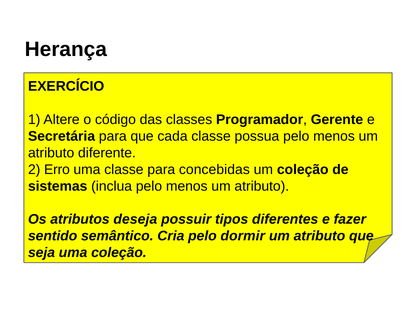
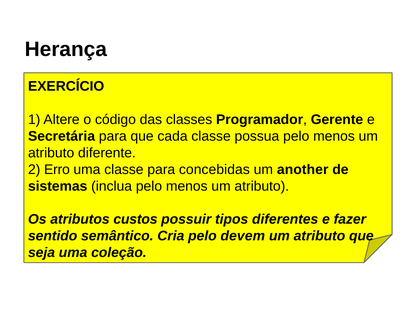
um coleção: coleção -> another
deseja: deseja -> custos
dormir: dormir -> devem
